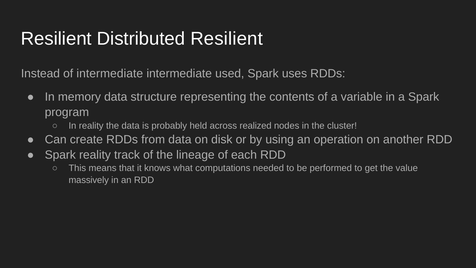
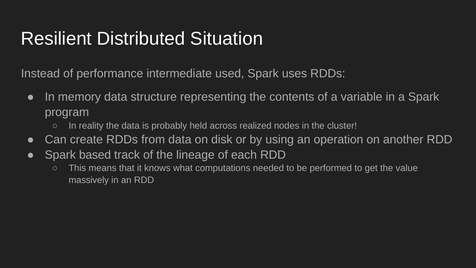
Distributed Resilient: Resilient -> Situation
of intermediate: intermediate -> performance
Spark reality: reality -> based
